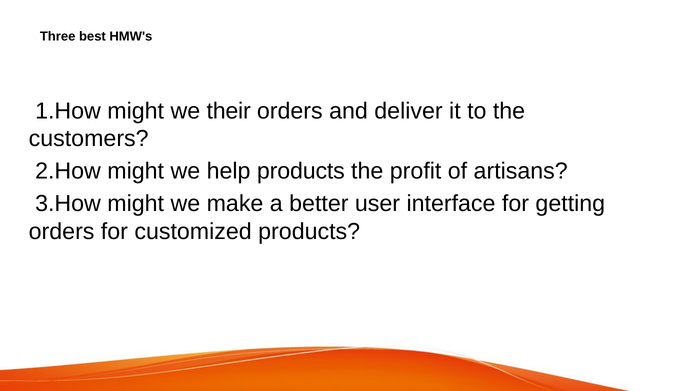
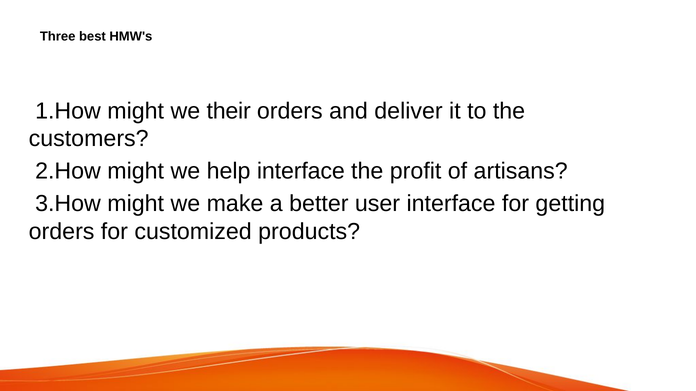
help products: products -> interface
